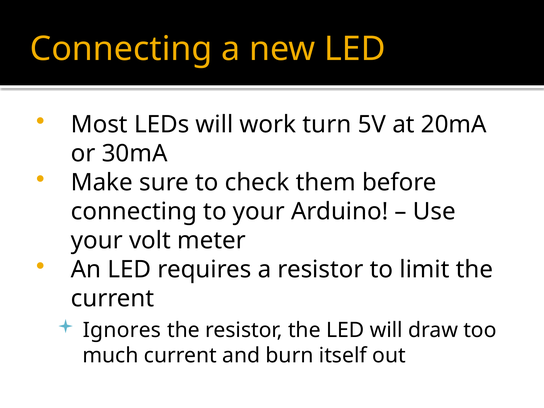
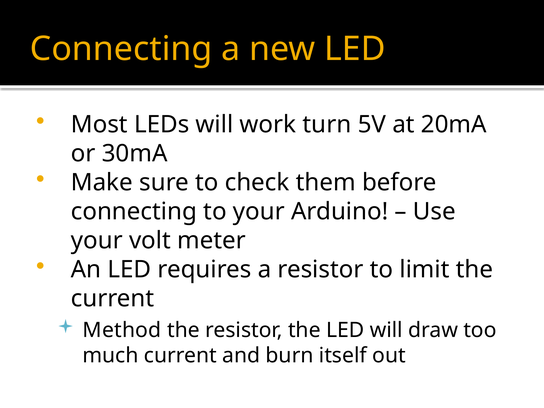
Ignores: Ignores -> Method
